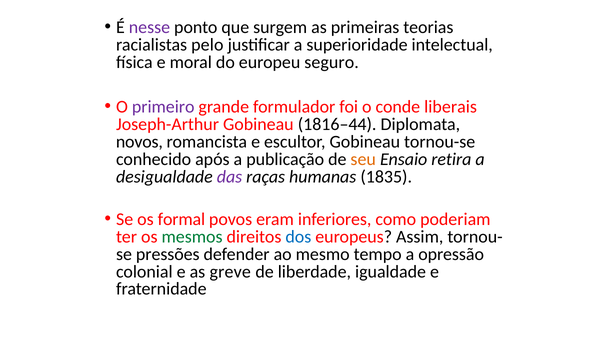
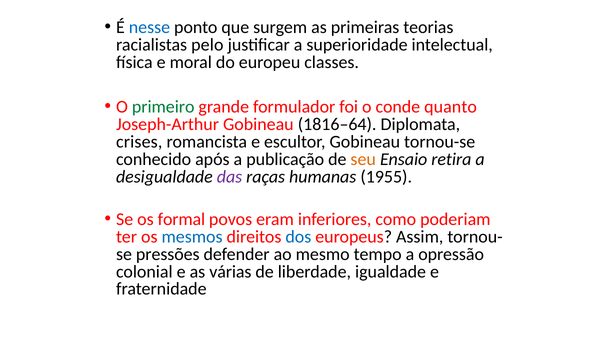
nesse colour: purple -> blue
seguro: seguro -> classes
primeiro colour: purple -> green
liberais: liberais -> quanto
1816–44: 1816–44 -> 1816–64
novos: novos -> crises
1835: 1835 -> 1955
mesmos colour: green -> blue
greve: greve -> várias
